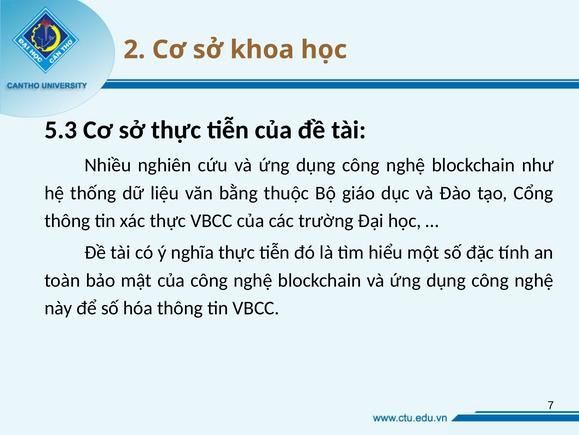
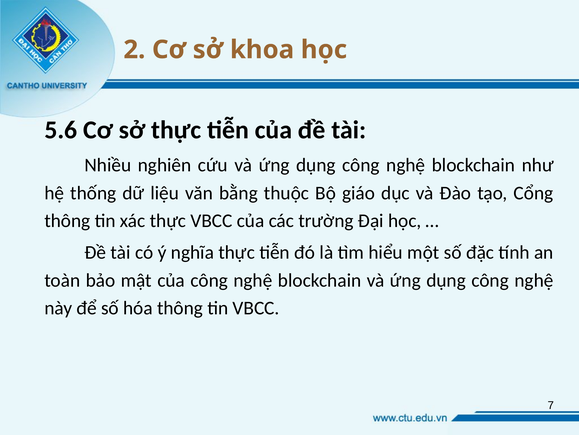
5.3: 5.3 -> 5.6
